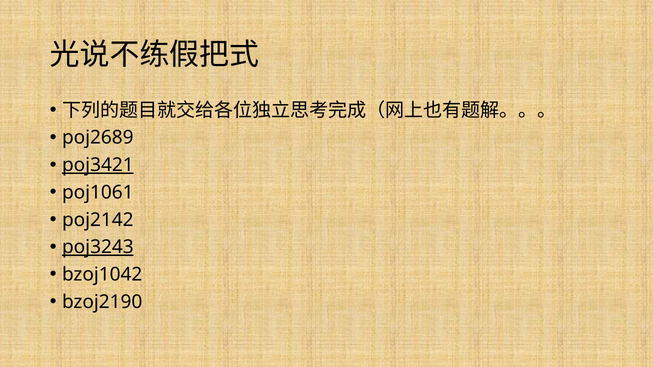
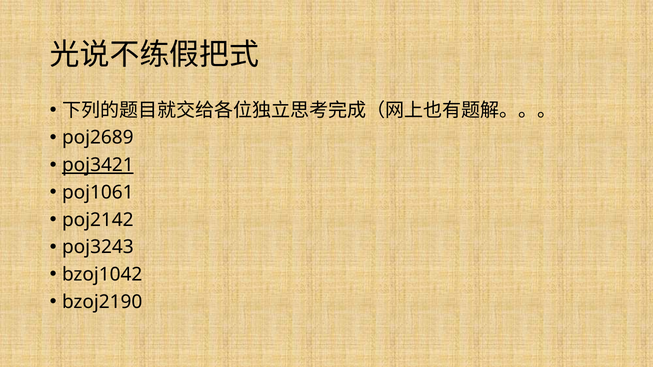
poj3243 underline: present -> none
